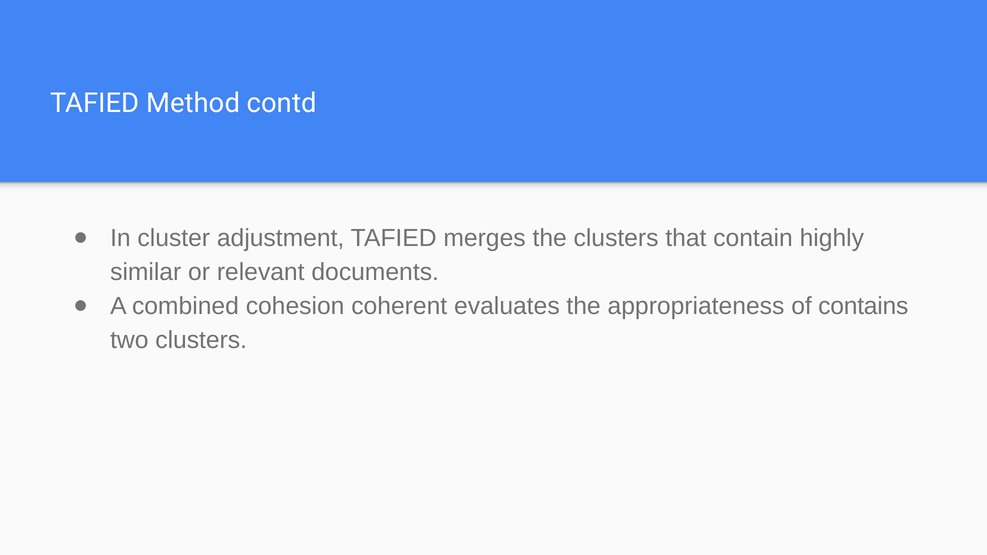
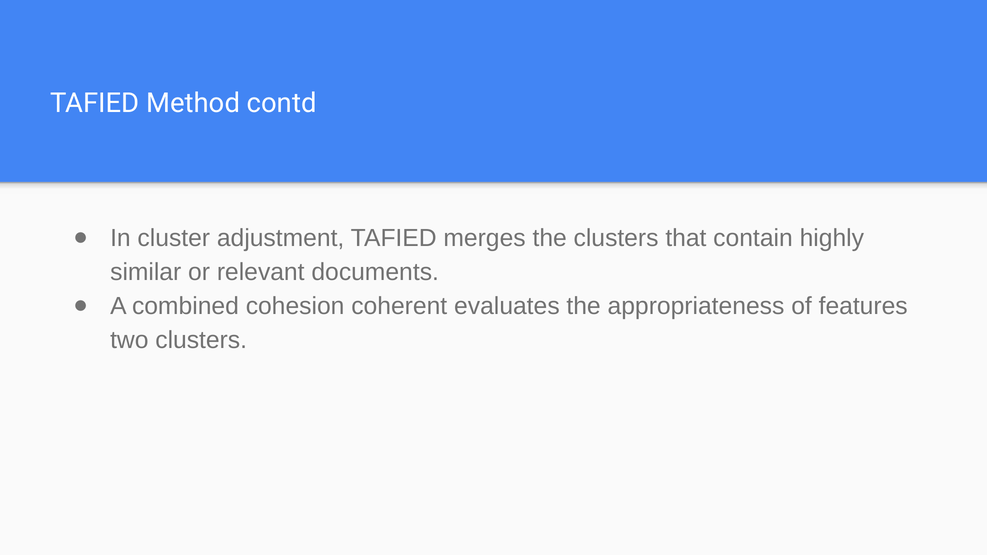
contains: contains -> features
